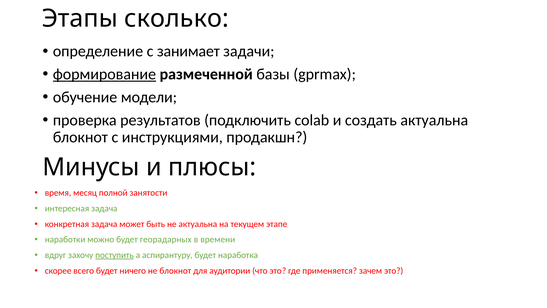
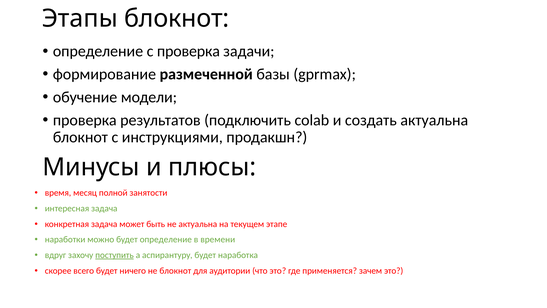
Этапы сколько: сколько -> блокнот
с занимает: занимает -> проверка
формирование underline: present -> none
будет георадарных: георадарных -> определение
